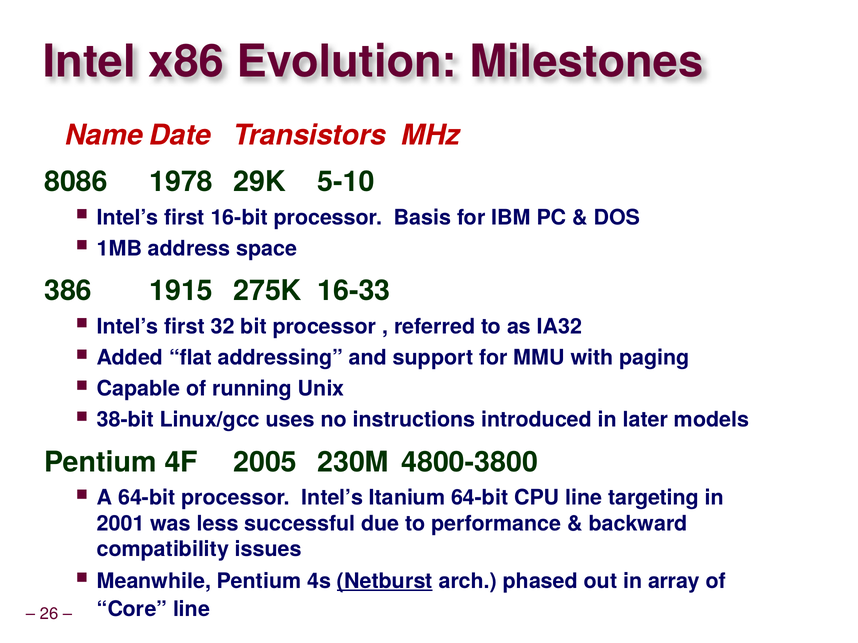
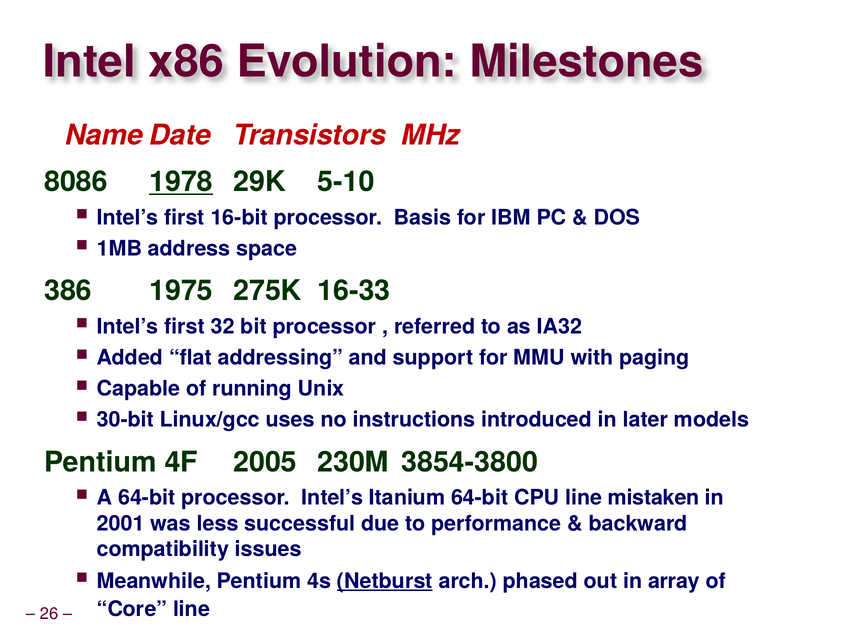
1978 underline: none -> present
1915: 1915 -> 1975
38-bit: 38-bit -> 30-bit
4800-3800: 4800-3800 -> 3854-3800
targeting: targeting -> mistaken
